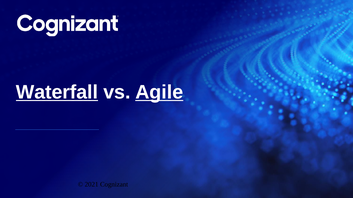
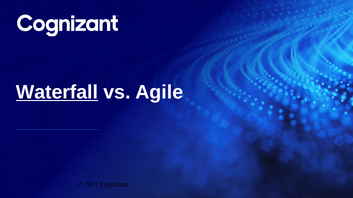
Agile underline: present -> none
